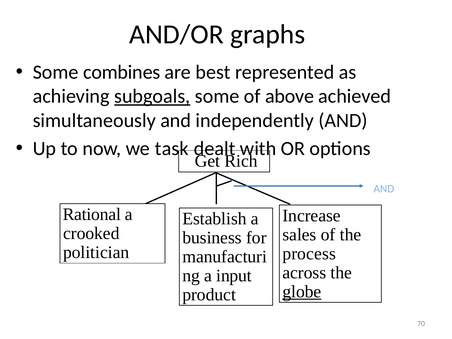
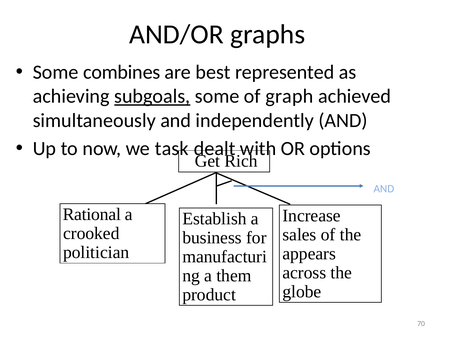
above: above -> graph
process: process -> appears
input: input -> them
globe underline: present -> none
